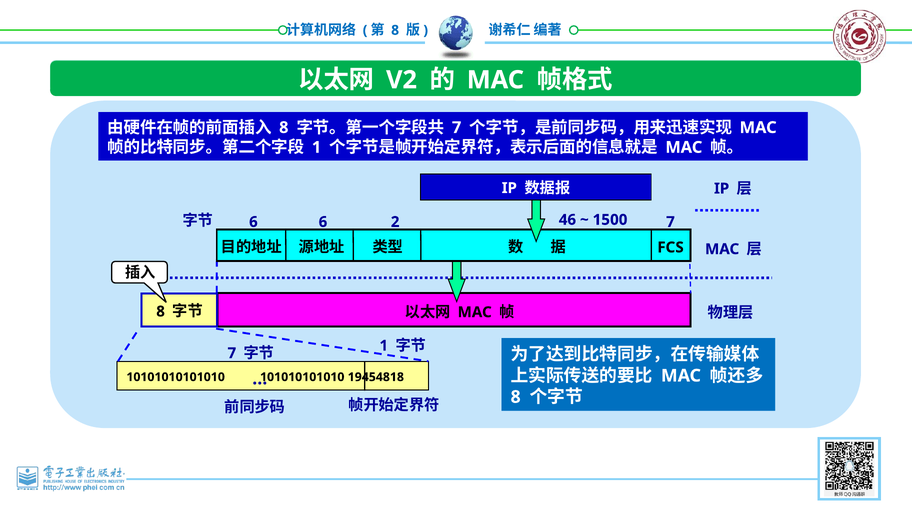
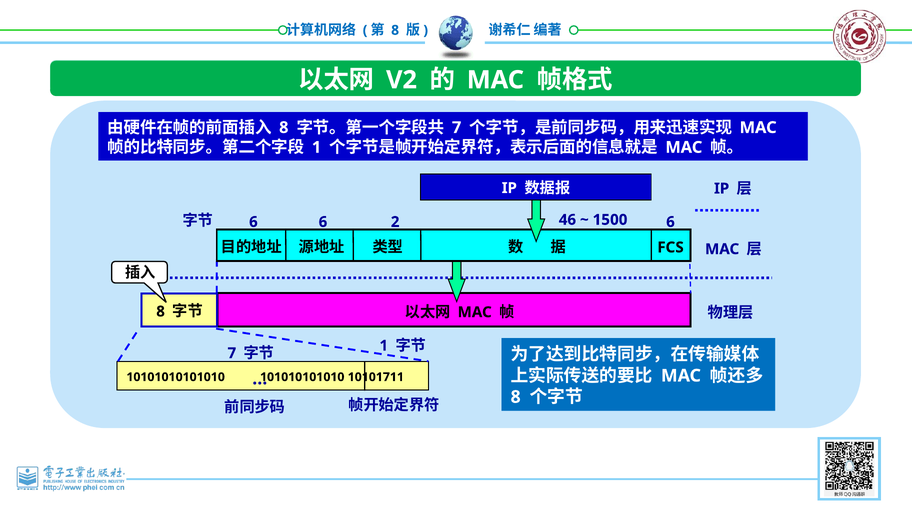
2 7: 7 -> 6
19454818: 19454818 -> 10101711
